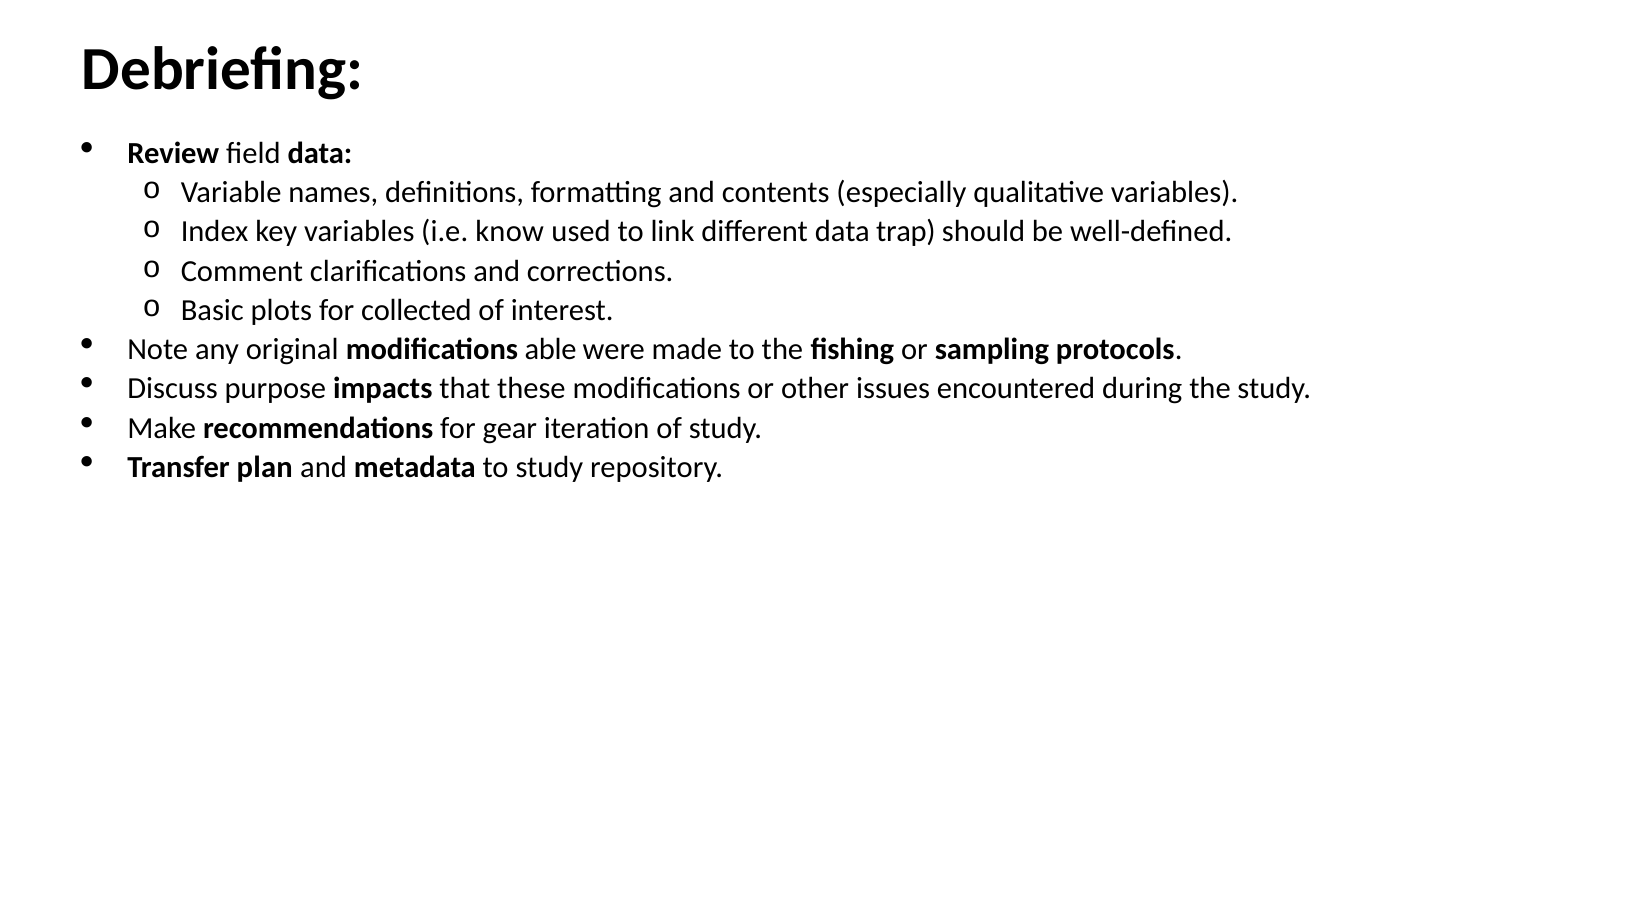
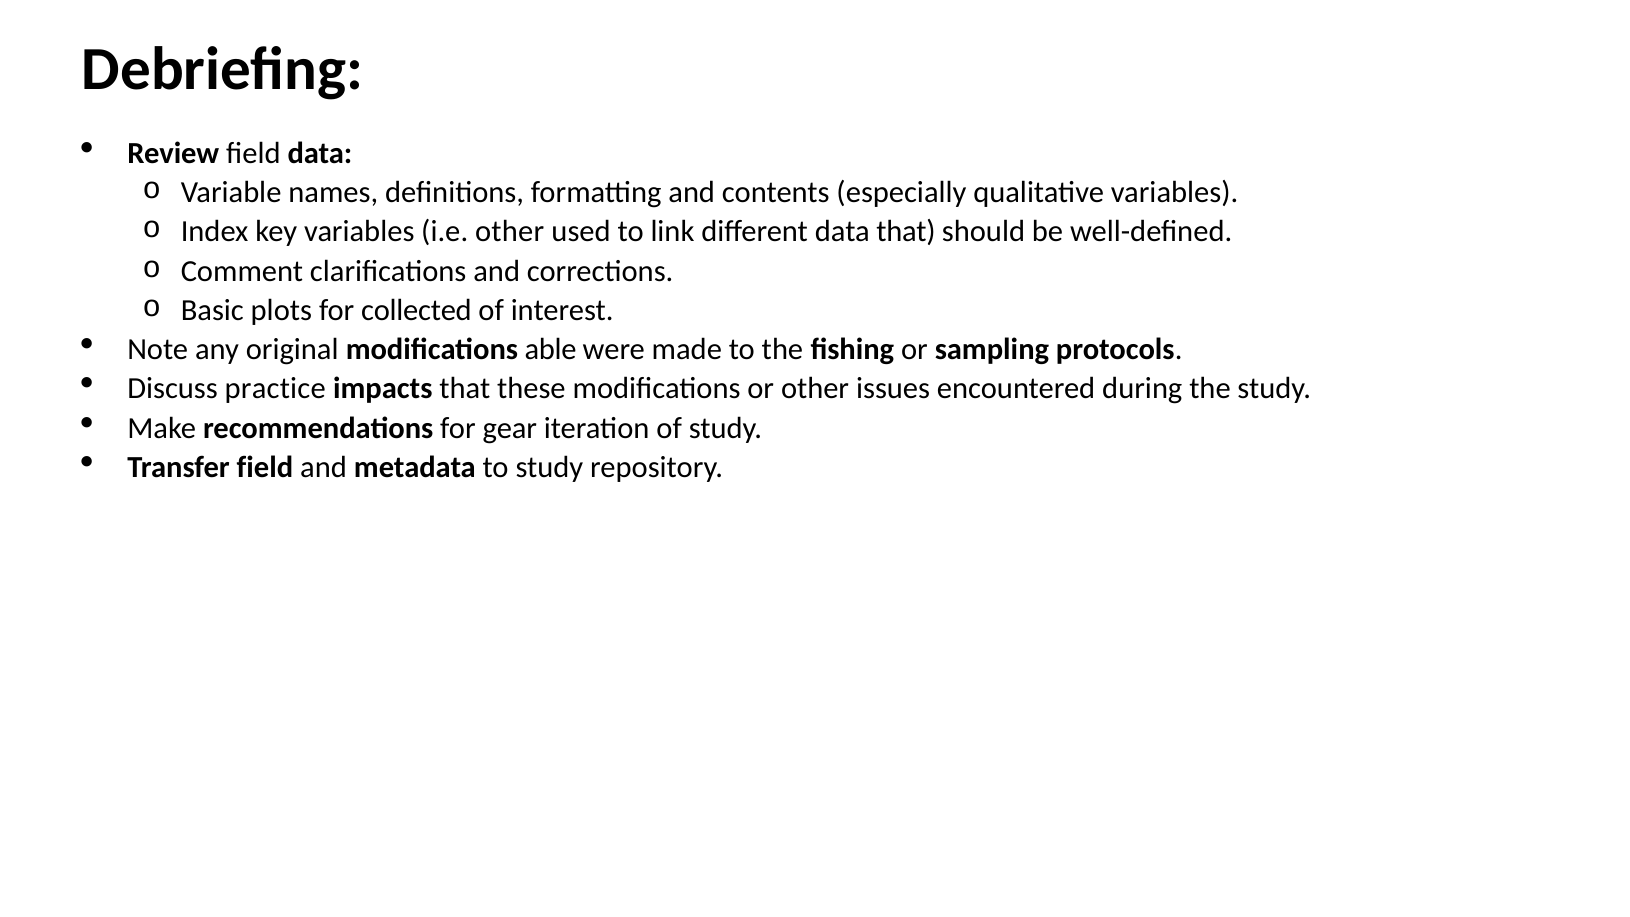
i.e know: know -> other
data trap: trap -> that
purpose: purpose -> practice
Transfer plan: plan -> field
